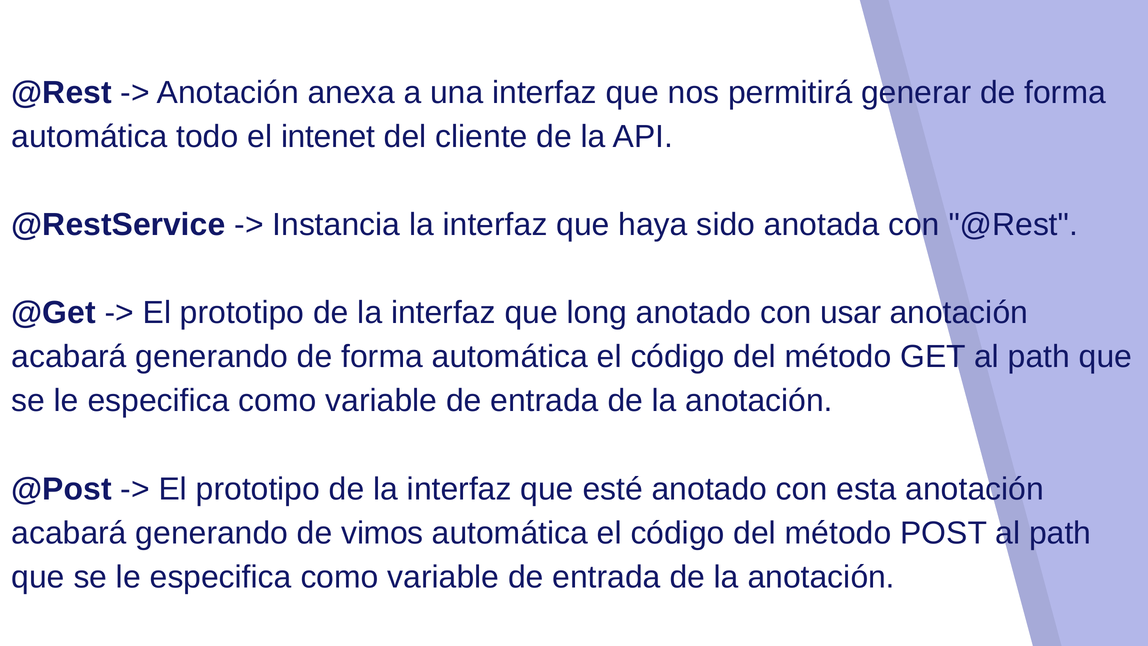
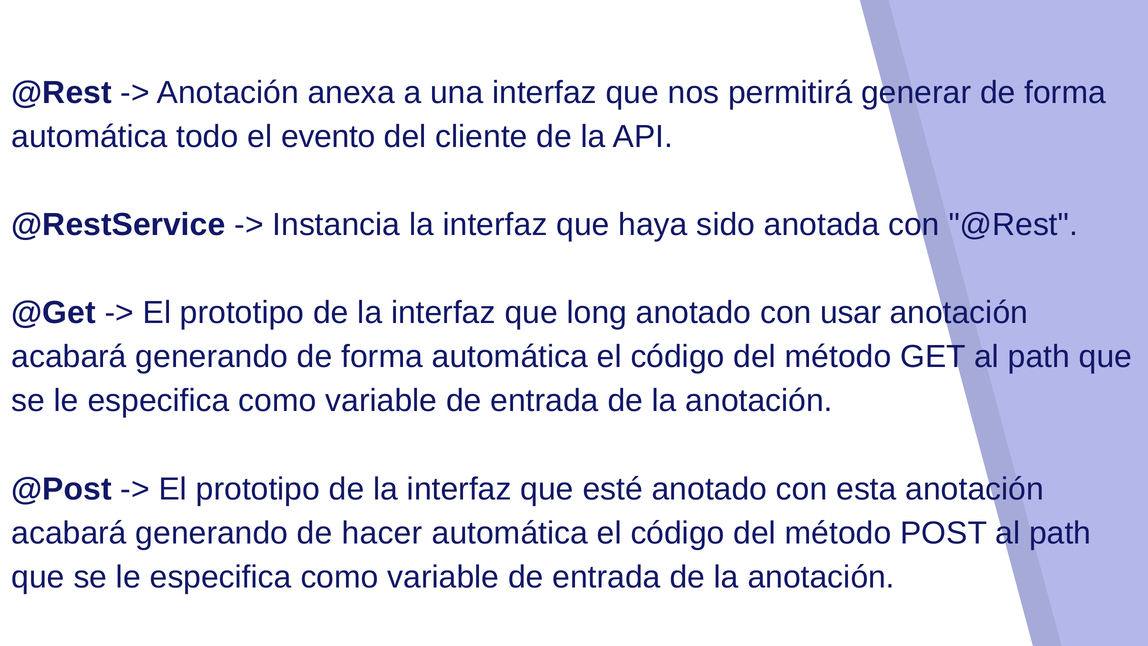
intenet: intenet -> evento
vimos: vimos -> hacer
